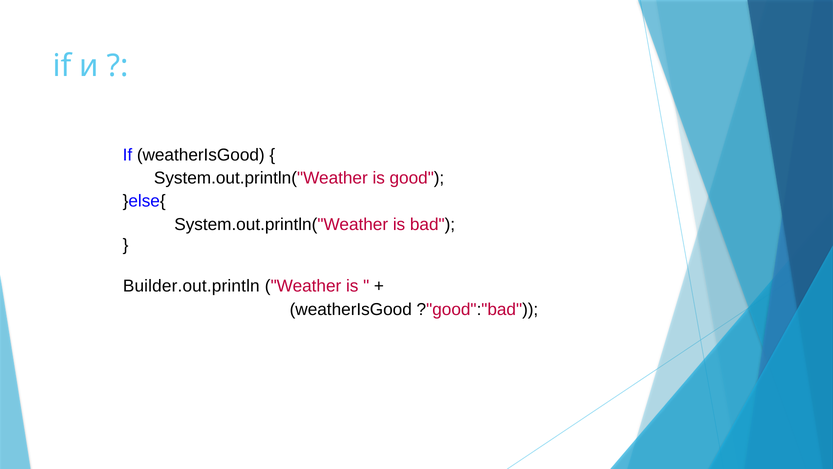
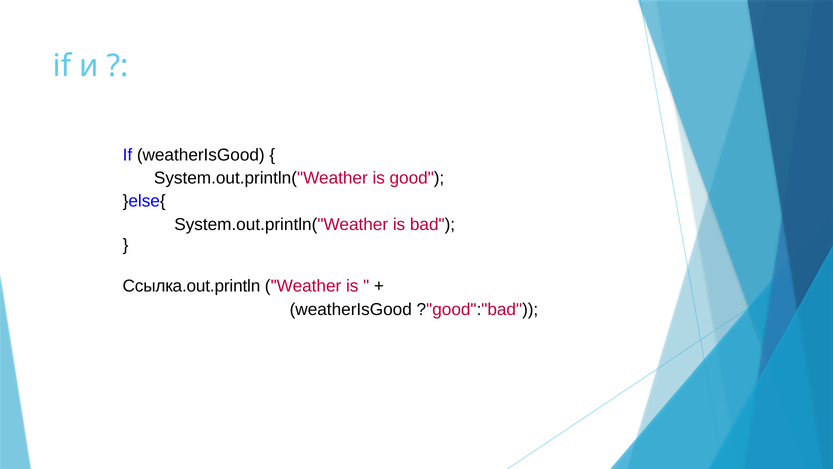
Builder.out.println: Builder.out.println -> Ссылка.out.println
